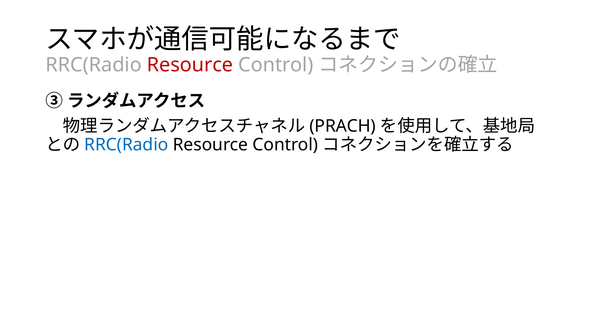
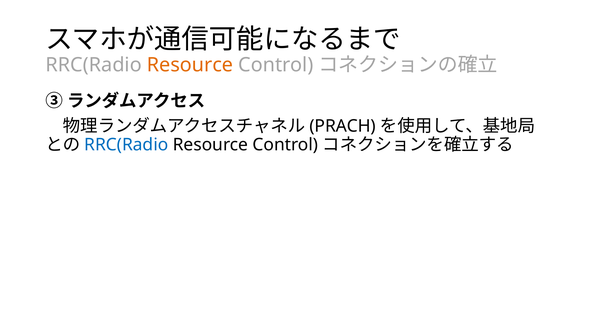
Resource at (190, 65) colour: red -> orange
